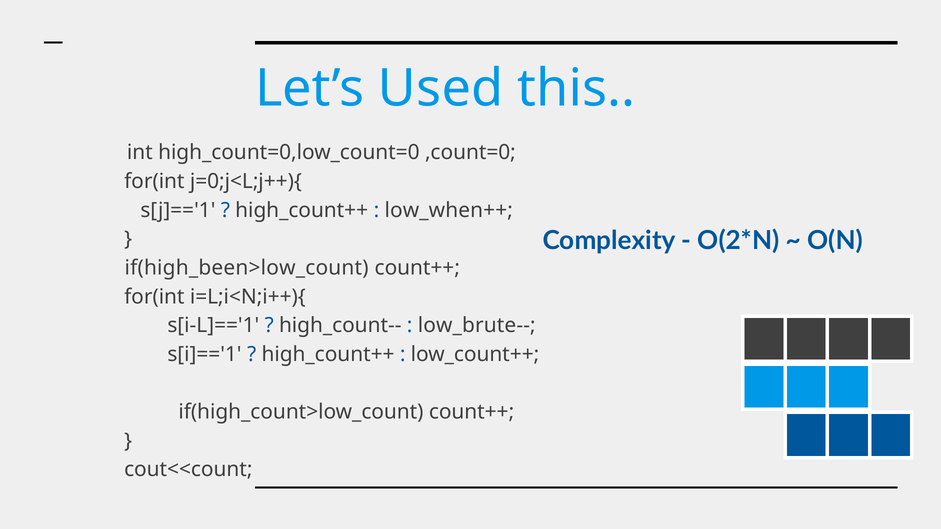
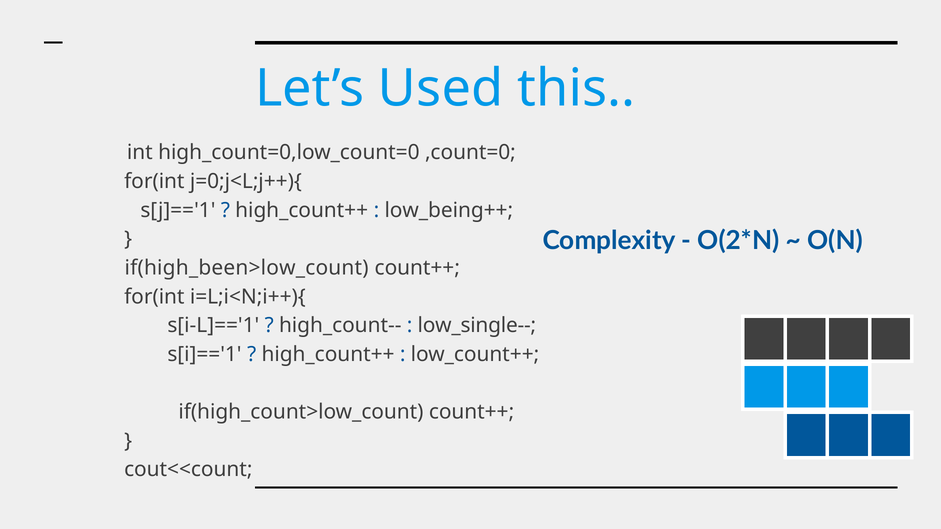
low_when++: low_when++ -> low_being++
low_brute--: low_brute-- -> low_single--
